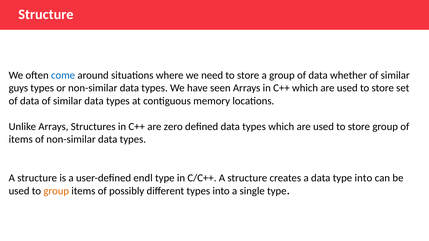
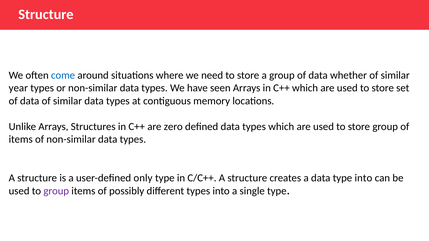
guys: guys -> year
endl: endl -> only
group at (56, 191) colour: orange -> purple
